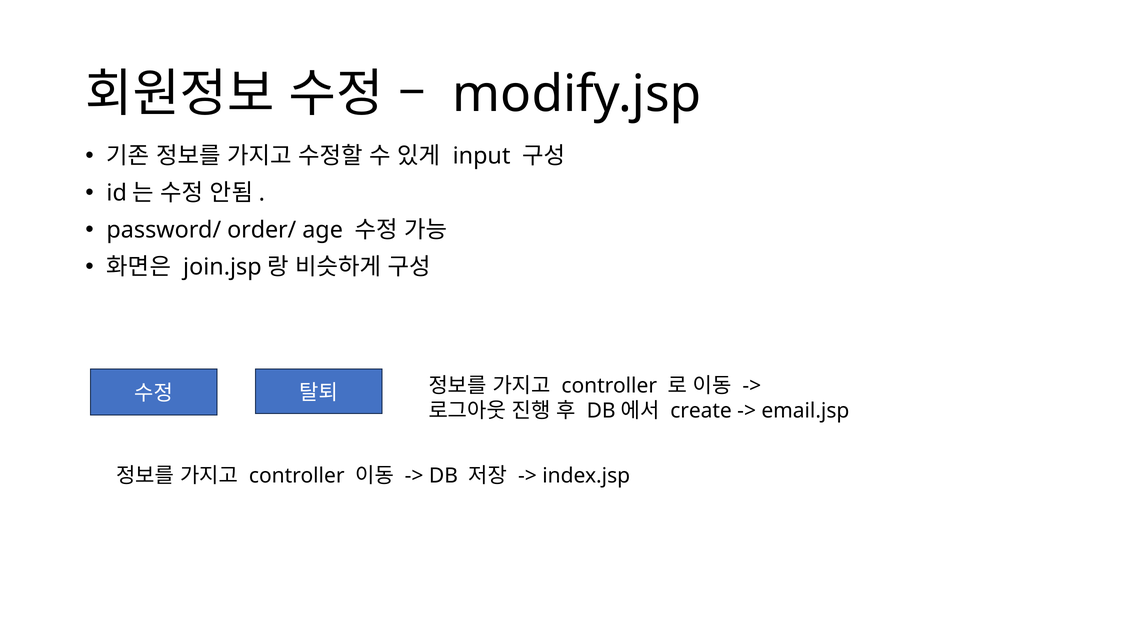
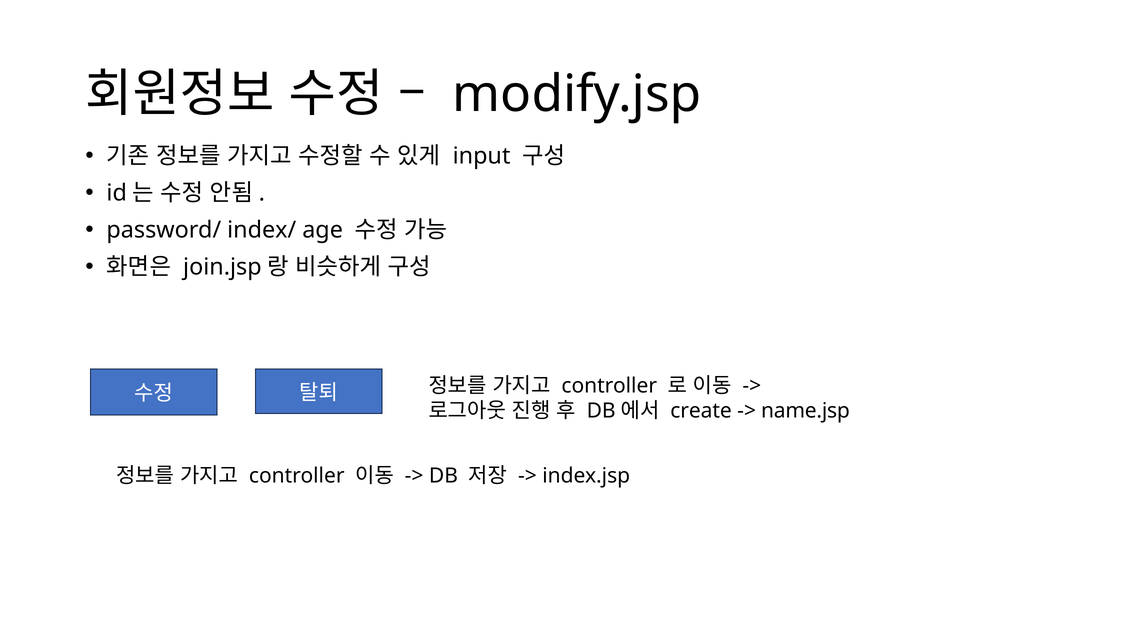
order/: order/ -> index/
email.jsp: email.jsp -> name.jsp
